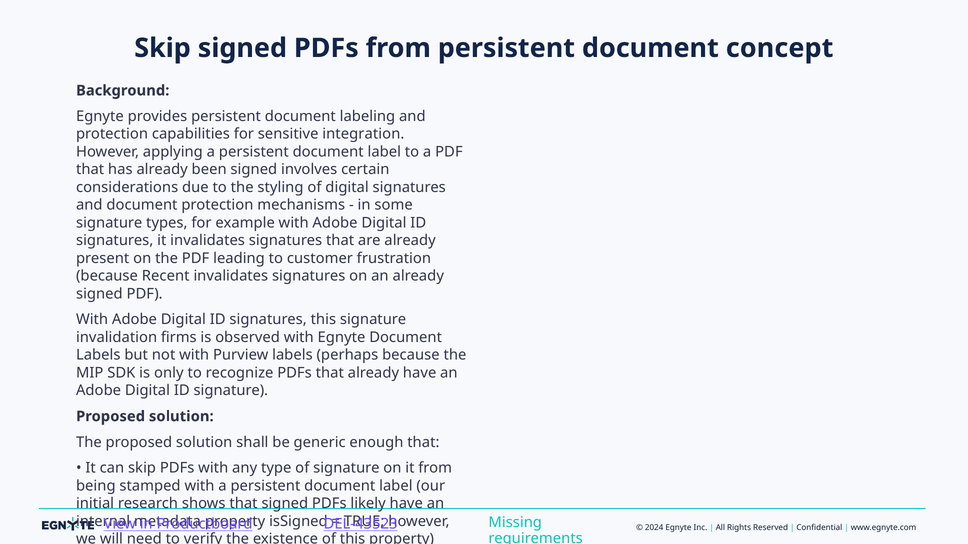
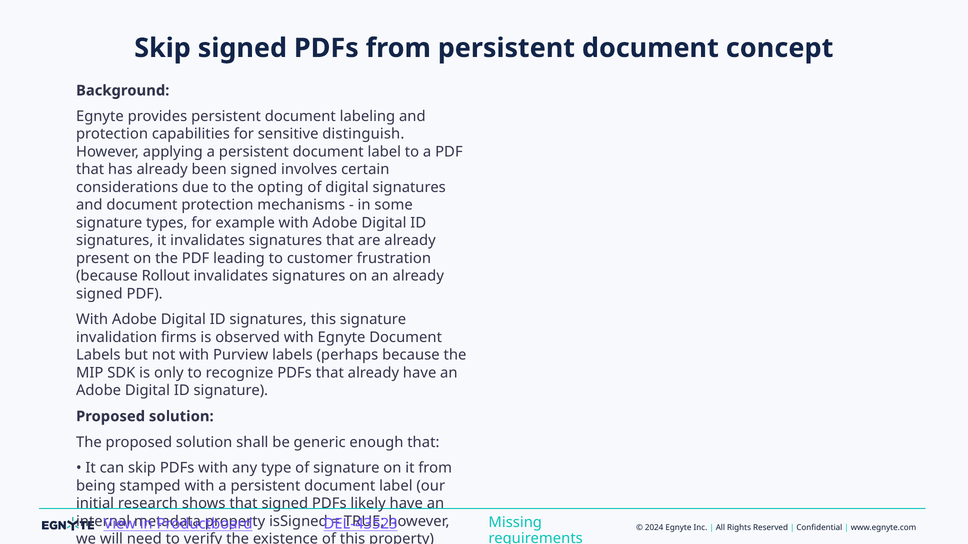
integration: integration -> distinguish
styling: styling -> opting
Recent: Recent -> Rollout
